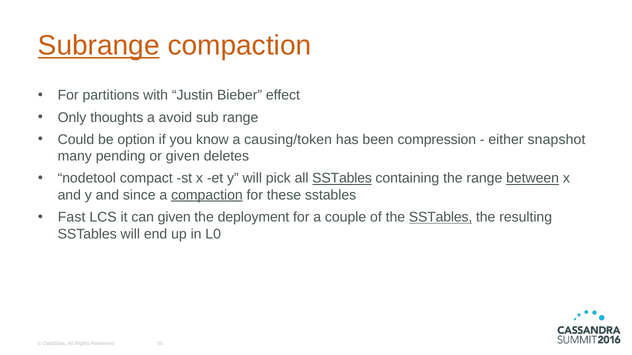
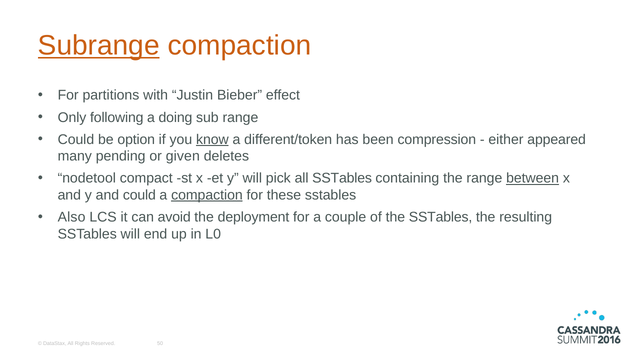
thoughts: thoughts -> following
avoid: avoid -> doing
know underline: none -> present
causing/token: causing/token -> different/token
snapshot: snapshot -> appeared
SSTables at (342, 179) underline: present -> none
and since: since -> could
Fast: Fast -> Also
can given: given -> avoid
SSTables at (441, 218) underline: present -> none
